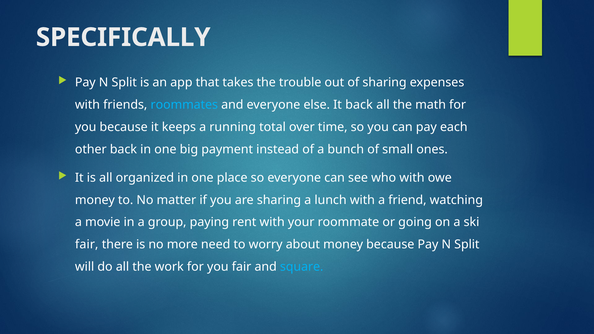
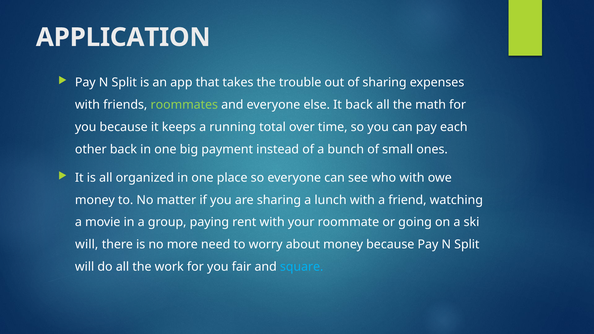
SPECIFICALLY: SPECIFICALLY -> APPLICATION
roommates colour: light blue -> light green
fair at (87, 245): fair -> will
